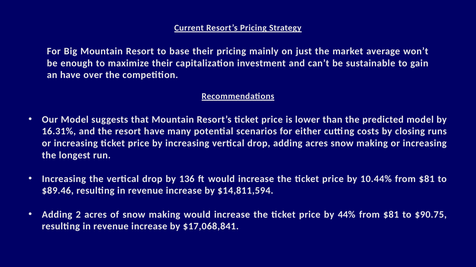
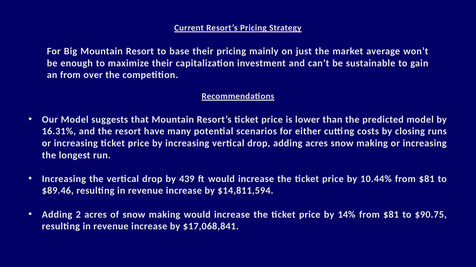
an have: have -> from
136: 136 -> 439
44%: 44% -> 14%
